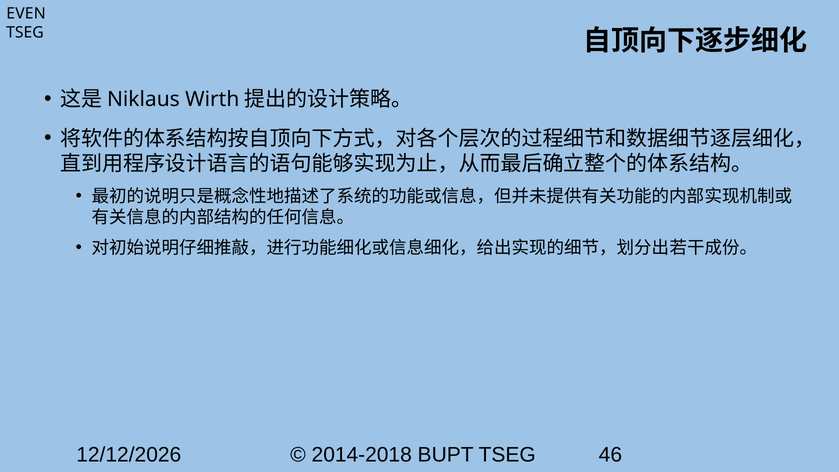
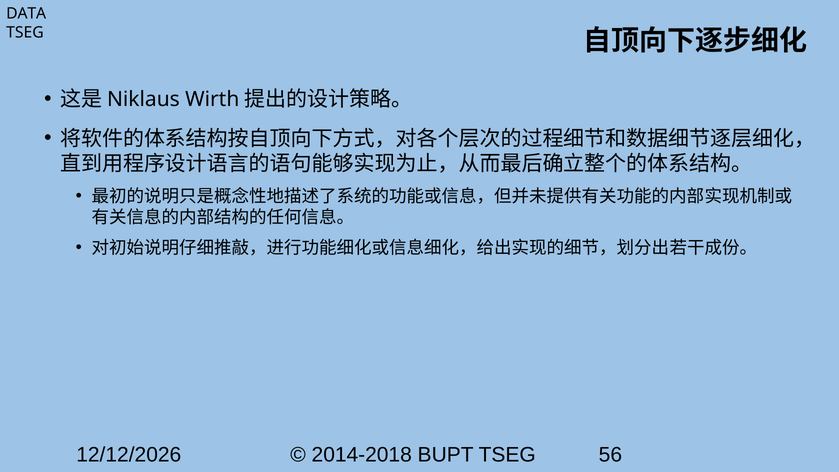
EVEN: EVEN -> DATA
46: 46 -> 56
